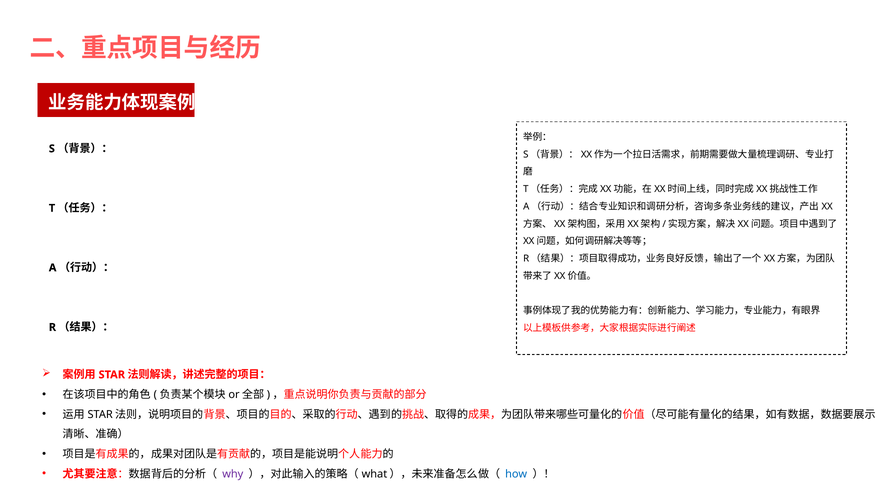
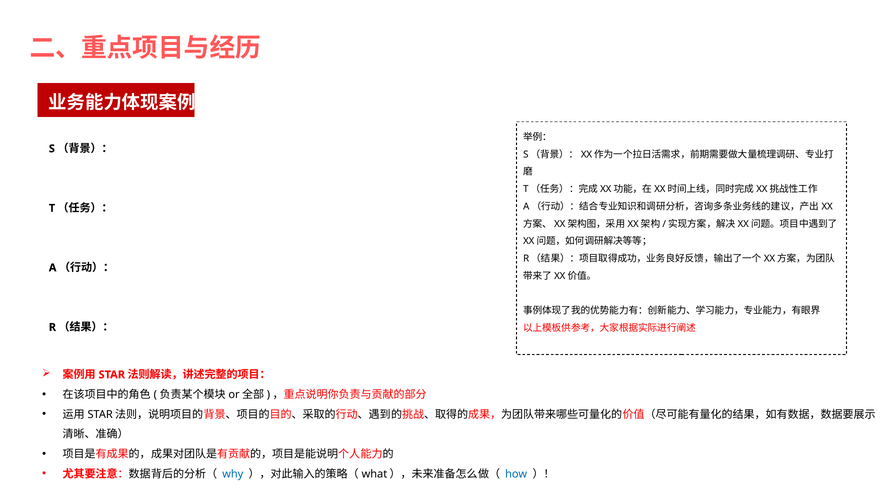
why colour: purple -> blue
